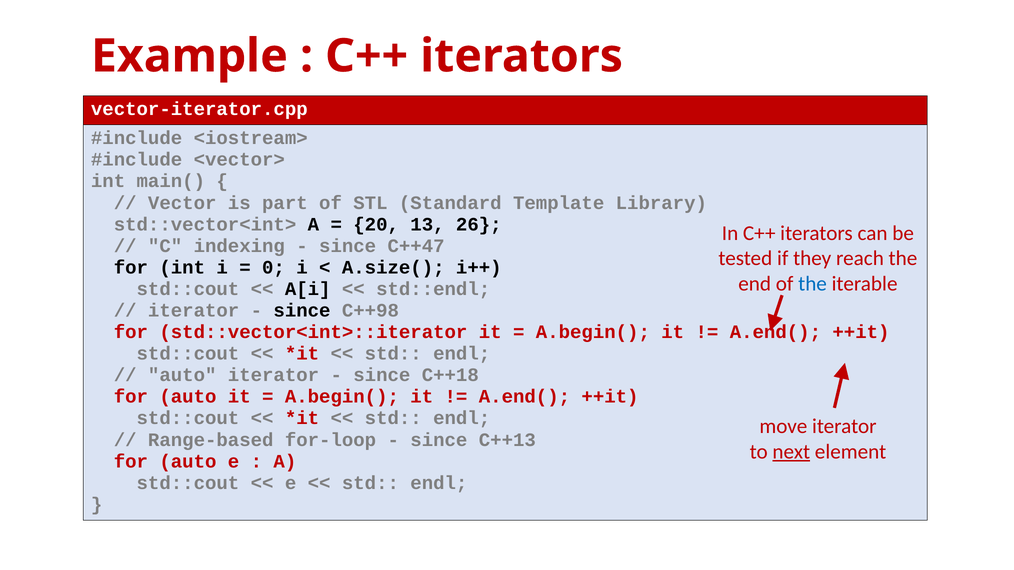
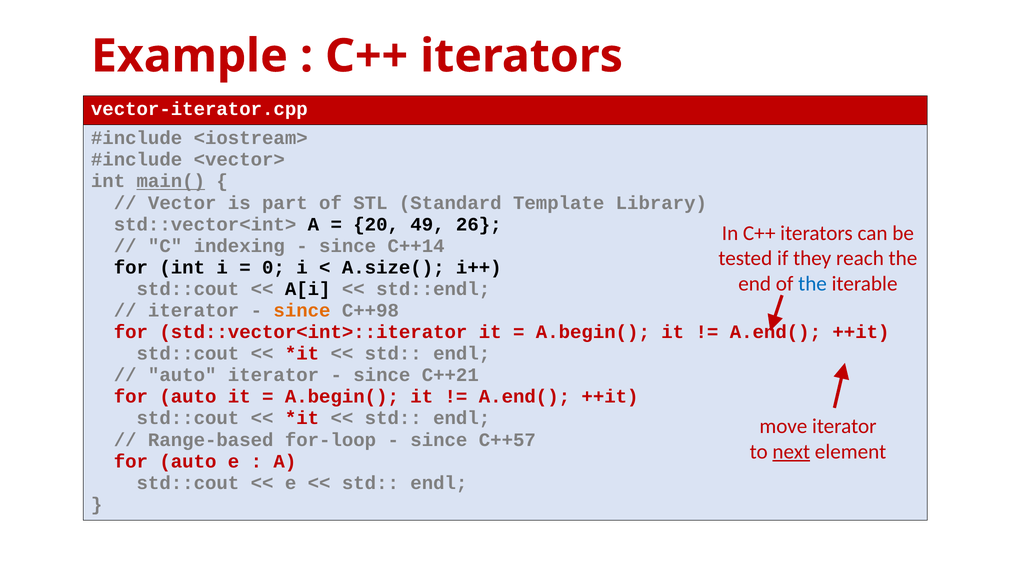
main( underline: none -> present
13: 13 -> 49
C++47: C++47 -> C++14
since at (302, 311) colour: black -> orange
C++18: C++18 -> C++21
C++13: C++13 -> C++57
